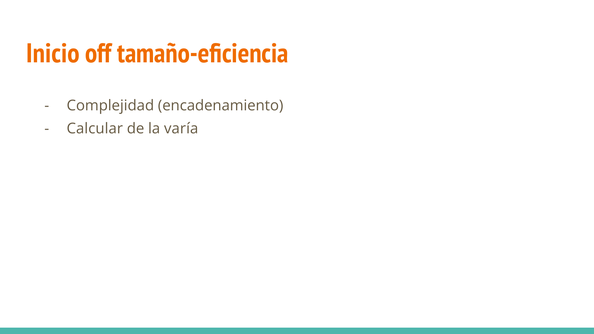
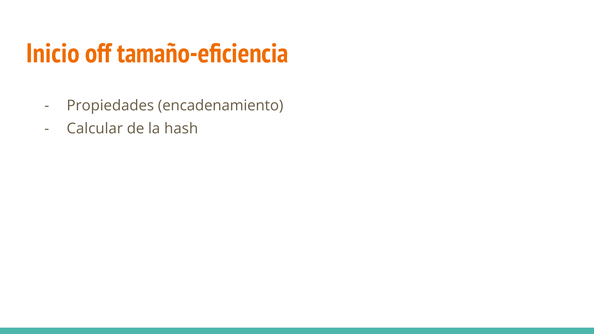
Complejidad: Complejidad -> Propiedades
varía: varía -> hash
